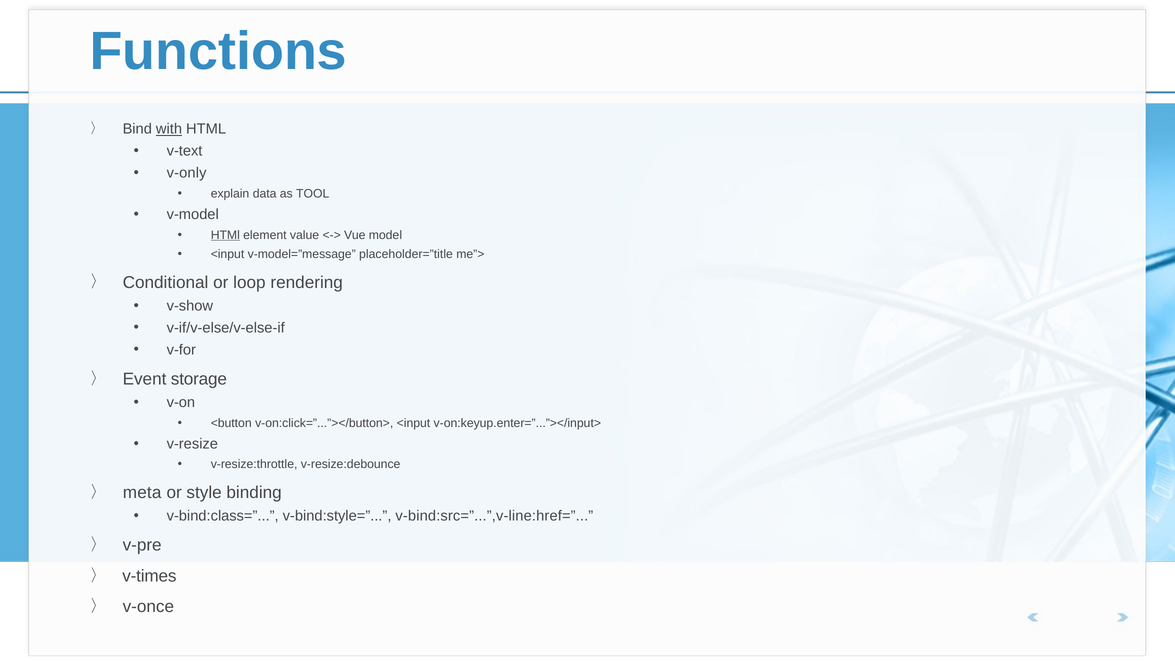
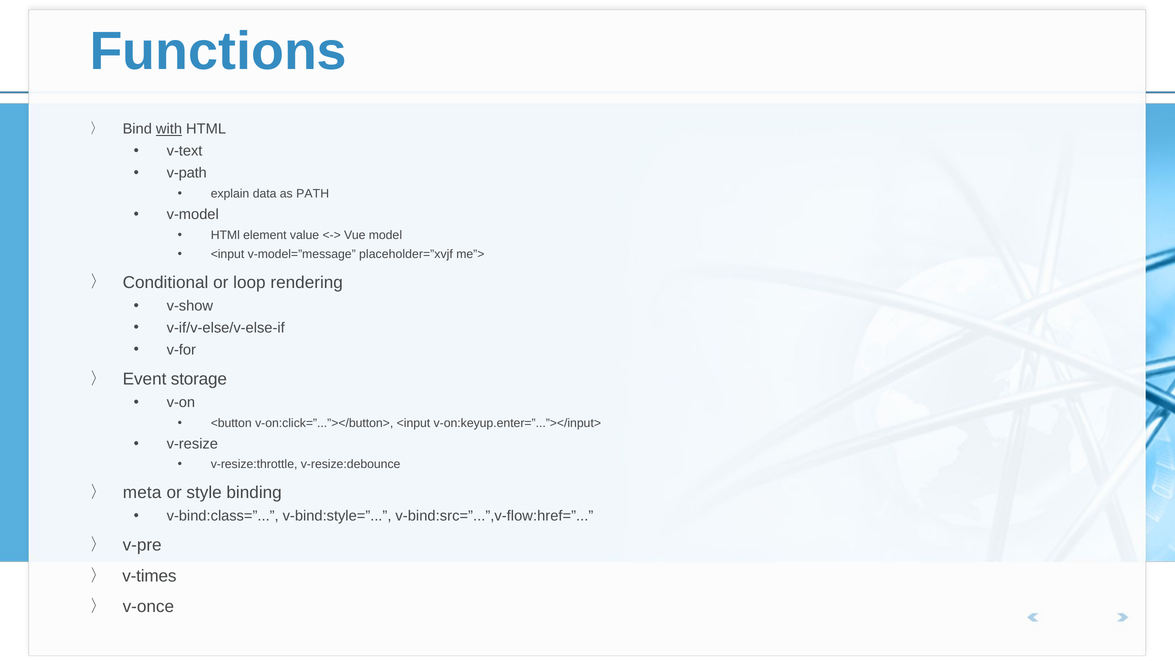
v-only: v-only -> v-path
TOOL: TOOL -> PATH
HTMl at (225, 235) underline: present -> none
placeholder=”title: placeholder=”title -> placeholder=”xvjf
v-bind:src=”...”,v-line:href=: v-bind:src=”...”,v-line:href= -> v-bind:src=”...”,v-flow:href=
